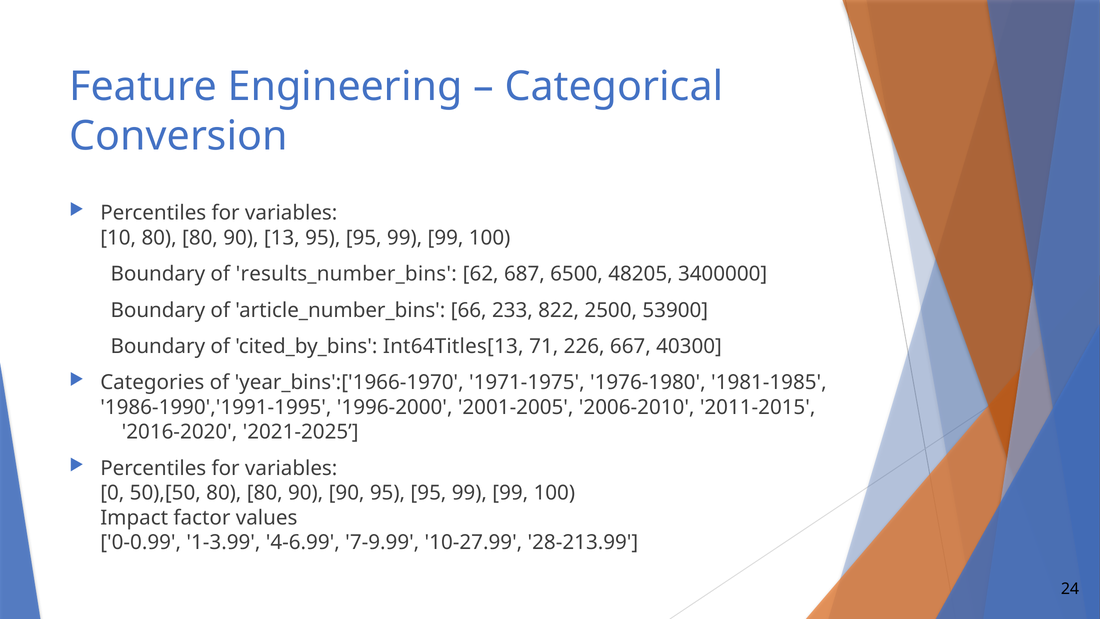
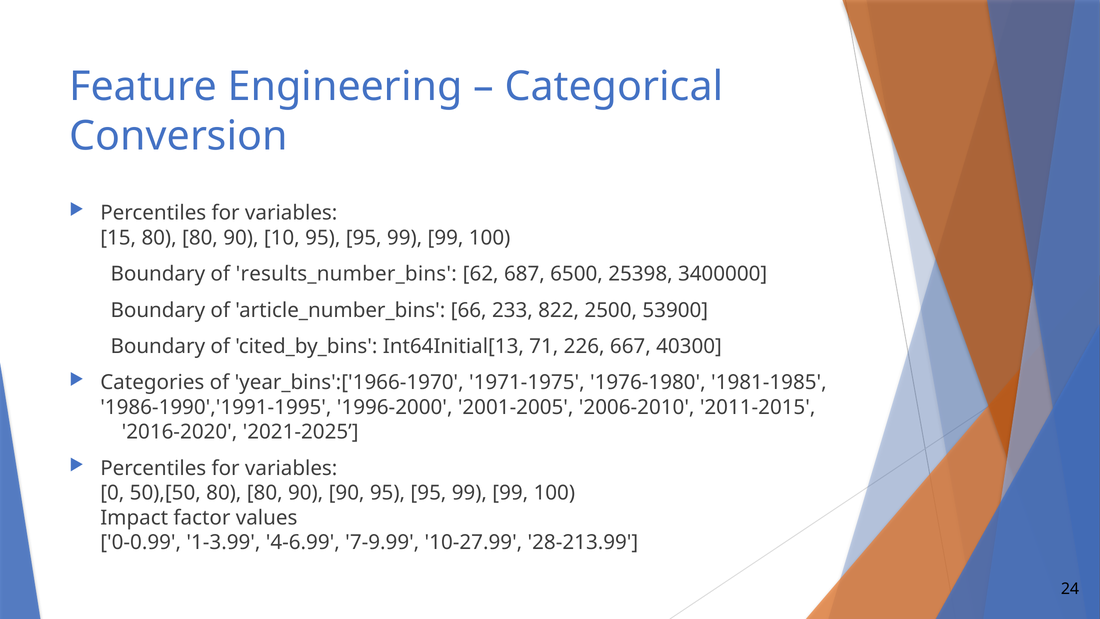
10: 10 -> 15
13: 13 -> 10
48205: 48205 -> 25398
Int64Titles[13: Int64Titles[13 -> Int64Initial[13
